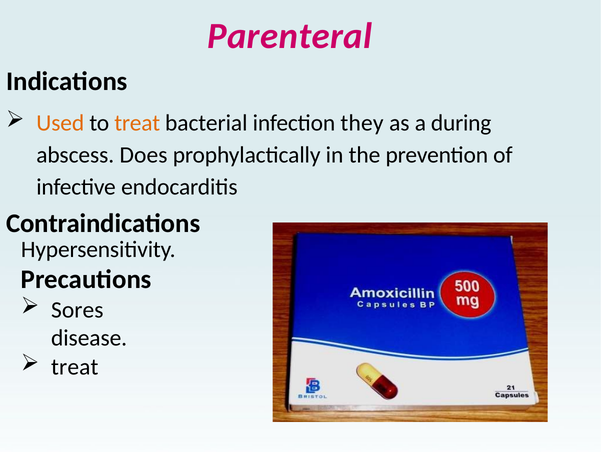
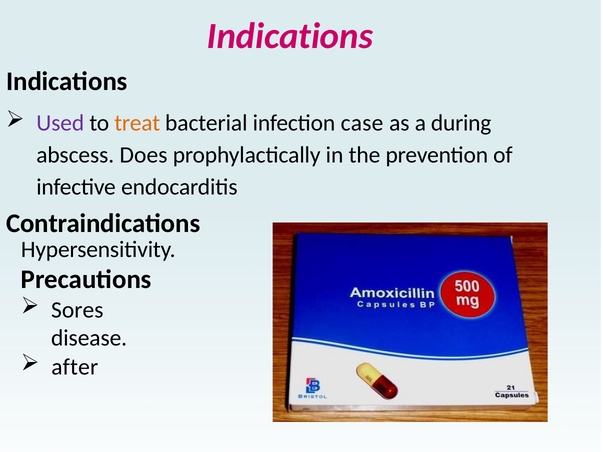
Parenteral at (290, 36): Parenteral -> Indications
Used colour: orange -> purple
they: they -> case
treat at (75, 367): treat -> after
